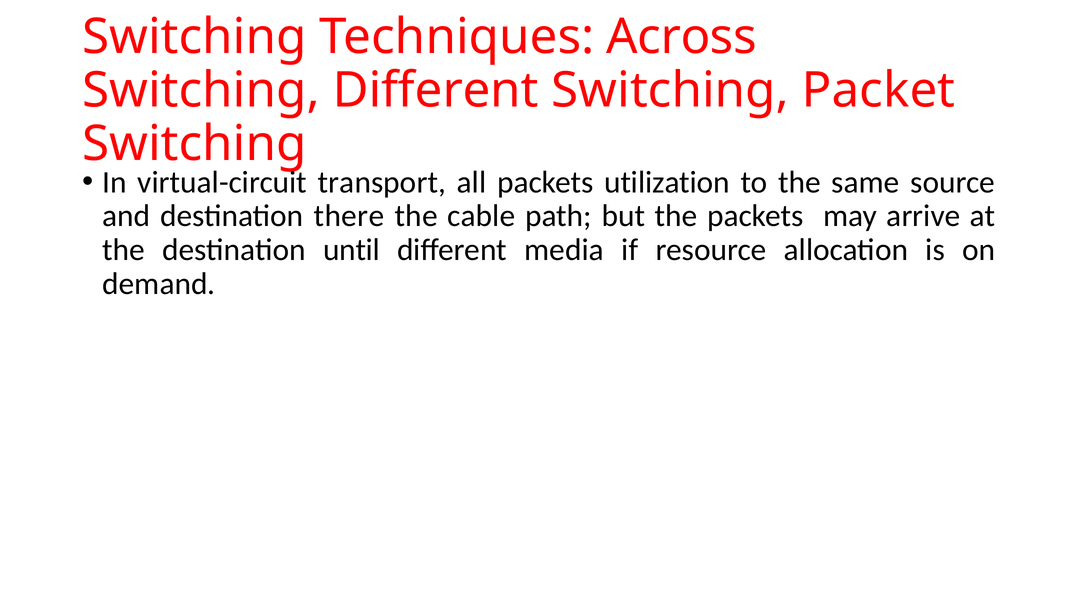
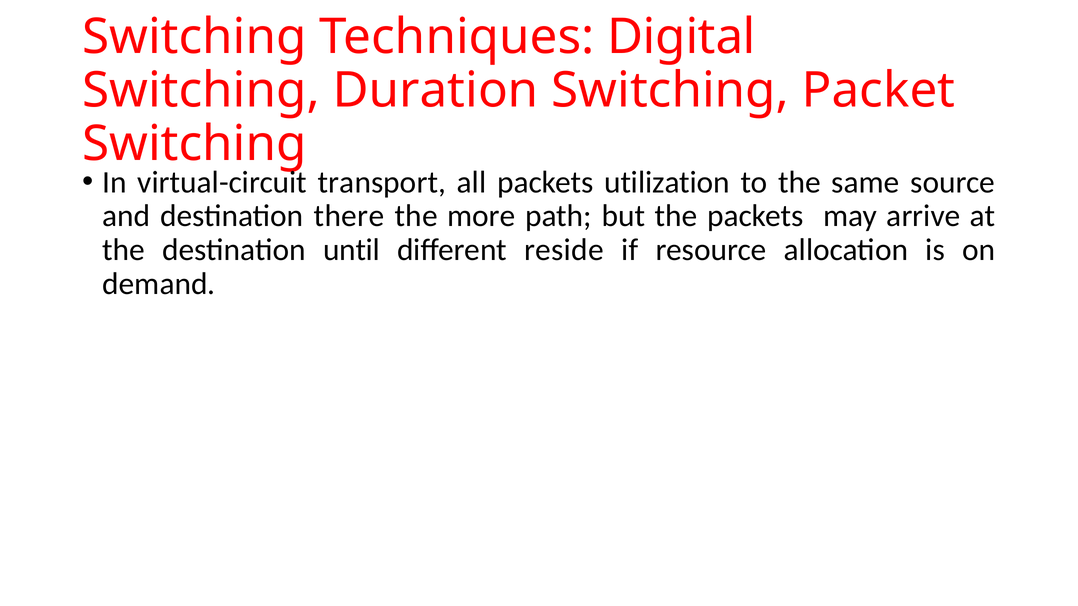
Across: Across -> Digital
Switching Different: Different -> Duration
cable: cable -> more
media: media -> reside
